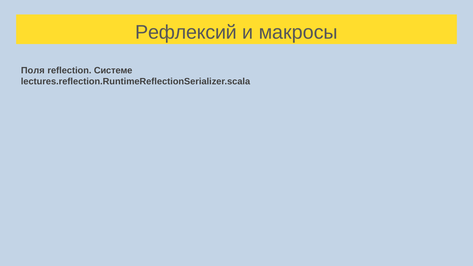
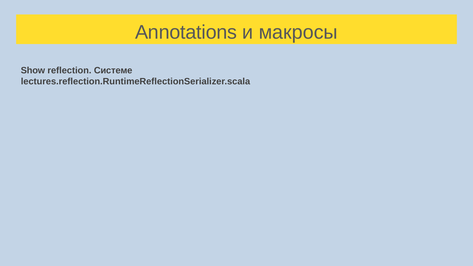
Рефлексий: Рефлексий -> Annotations
Поля: Поля -> Show
